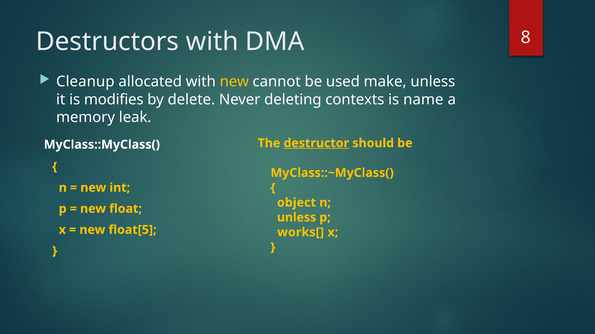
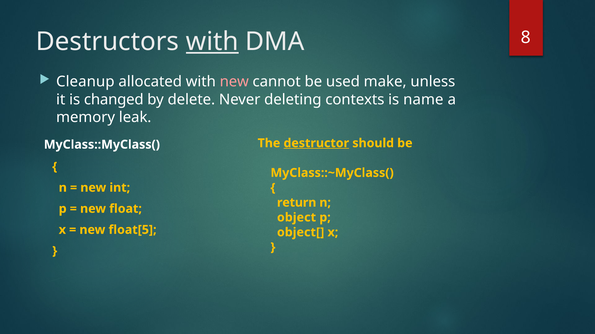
with at (212, 42) underline: none -> present
new at (234, 82) colour: yellow -> pink
modifies: modifies -> changed
object: object -> return
unless at (297, 218): unless -> object
works[: works[ -> object[
